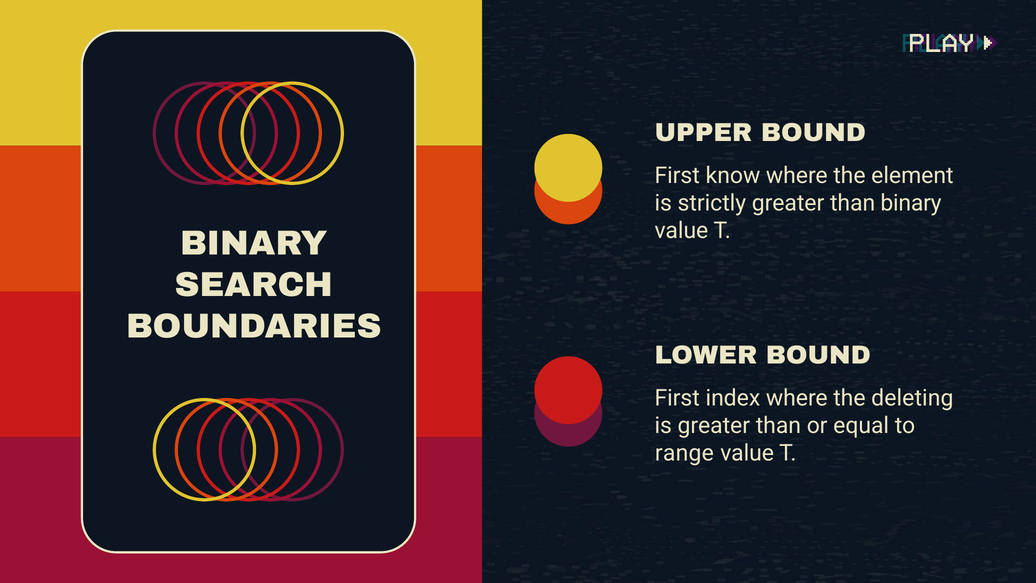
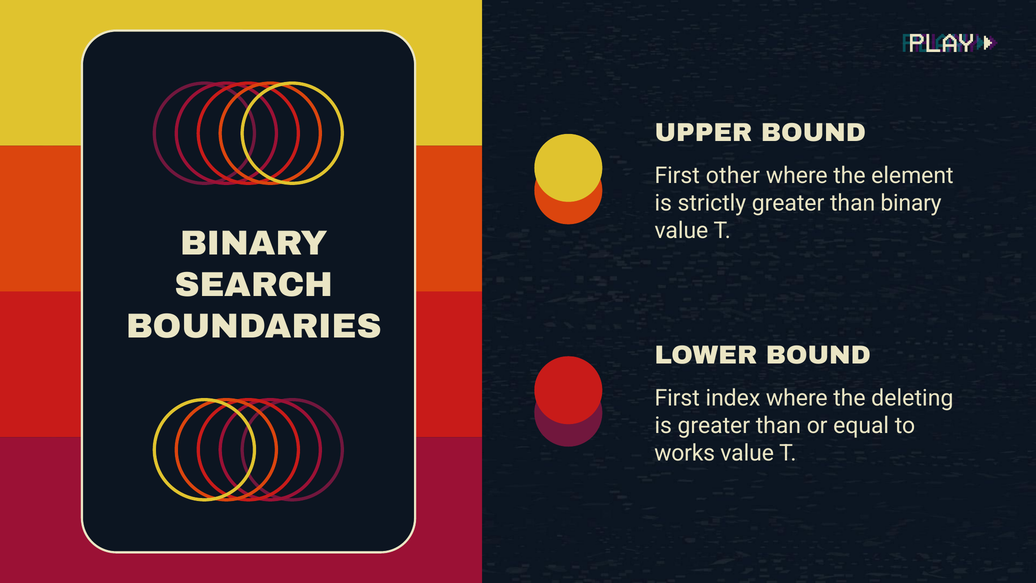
know: know -> other
range: range -> works
